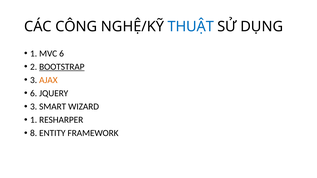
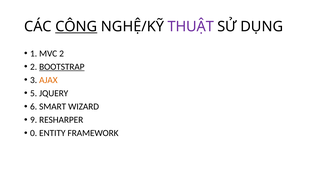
CÔNG underline: none -> present
THUẬT colour: blue -> purple
MVC 6: 6 -> 2
6 at (34, 93): 6 -> 5
3 at (34, 107): 3 -> 6
1 at (34, 120): 1 -> 9
8: 8 -> 0
